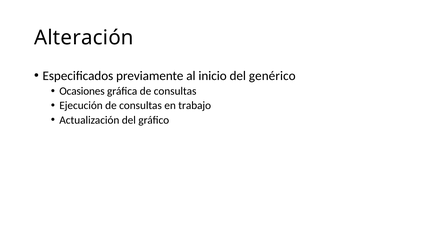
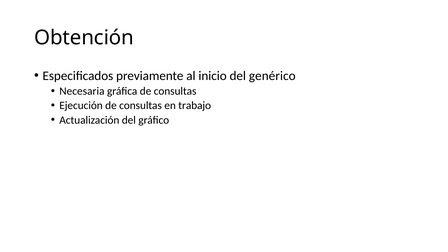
Alteración: Alteración -> Obtención
Ocasiones: Ocasiones -> Necesaria
